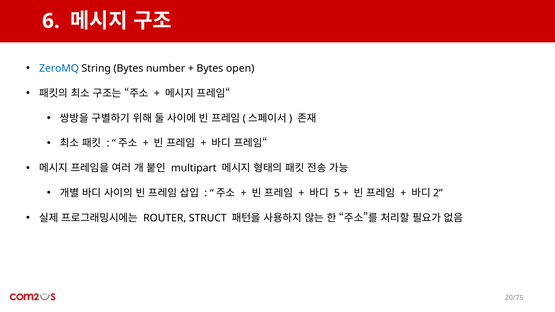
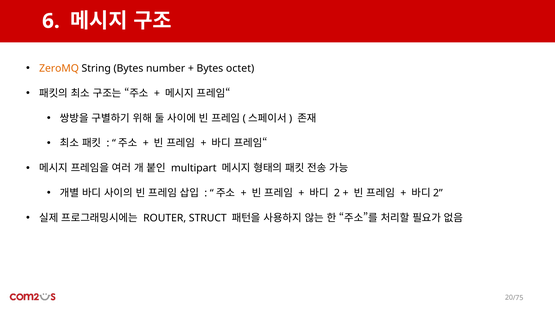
ZeroMQ colour: blue -> orange
open: open -> octet
5: 5 -> 2
